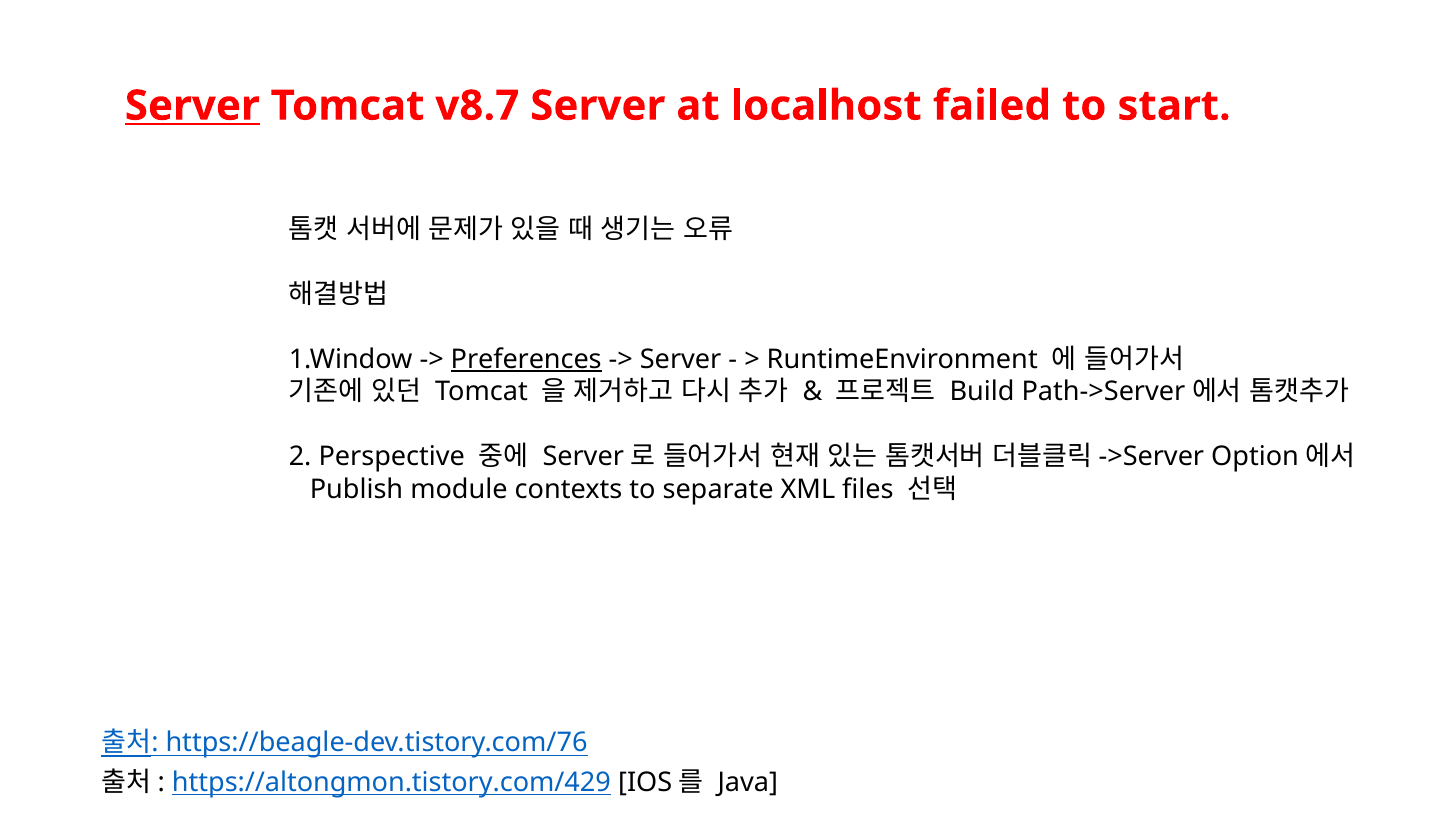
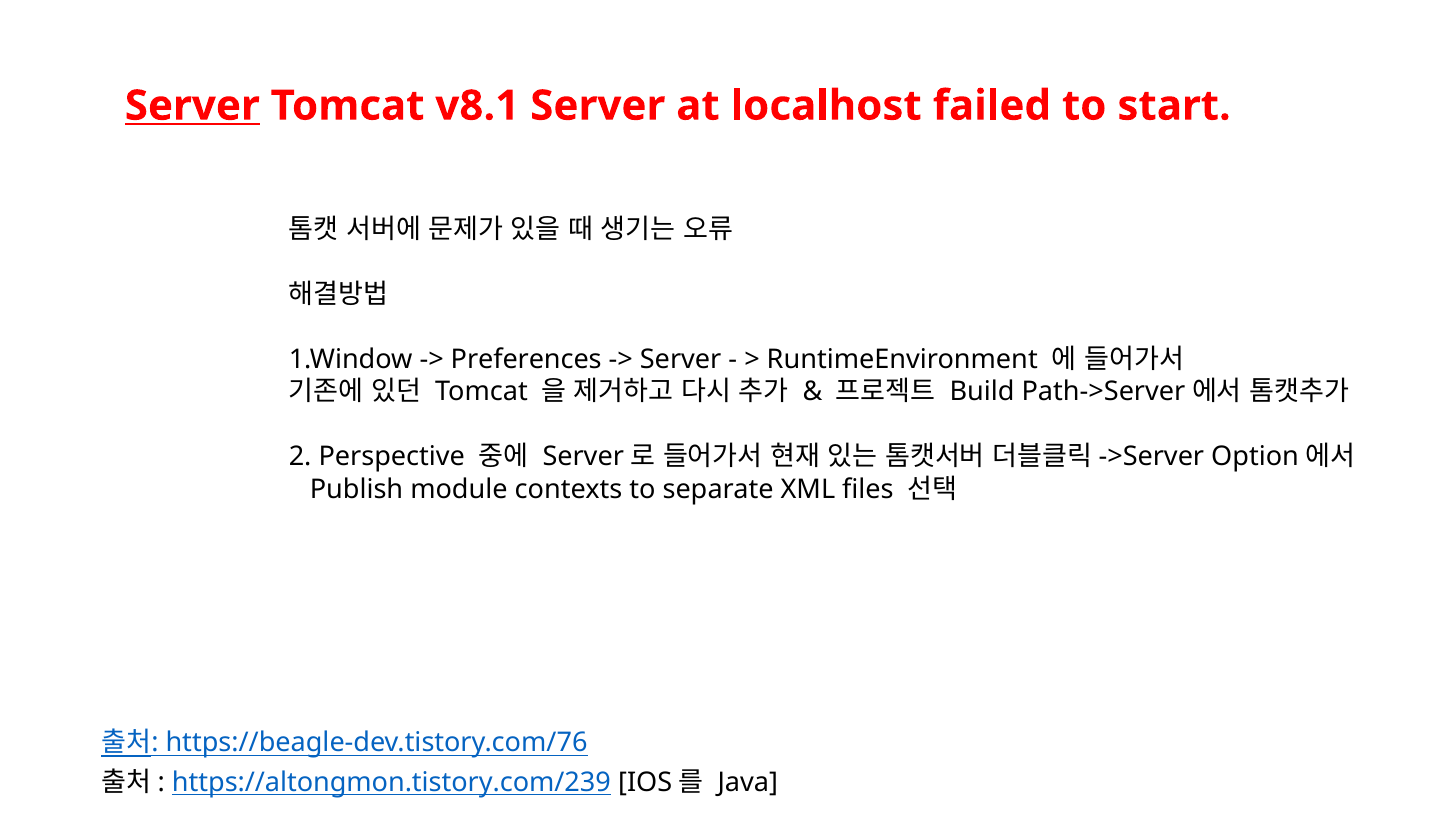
v8.7: v8.7 -> v8.1
Preferences underline: present -> none
https://altongmon.tistory.com/429: https://altongmon.tistory.com/429 -> https://altongmon.tistory.com/239
